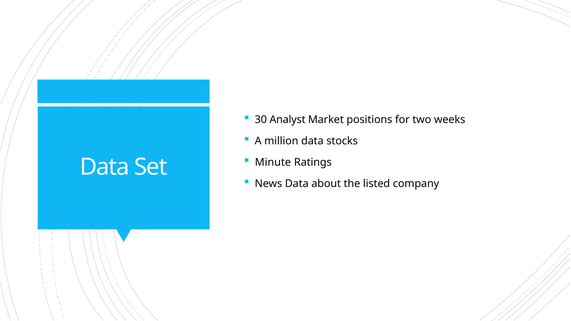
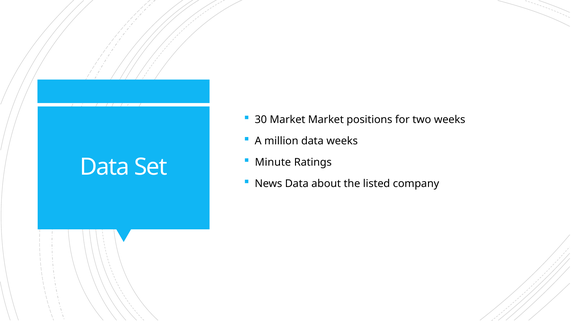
30 Analyst: Analyst -> Market
data stocks: stocks -> weeks
